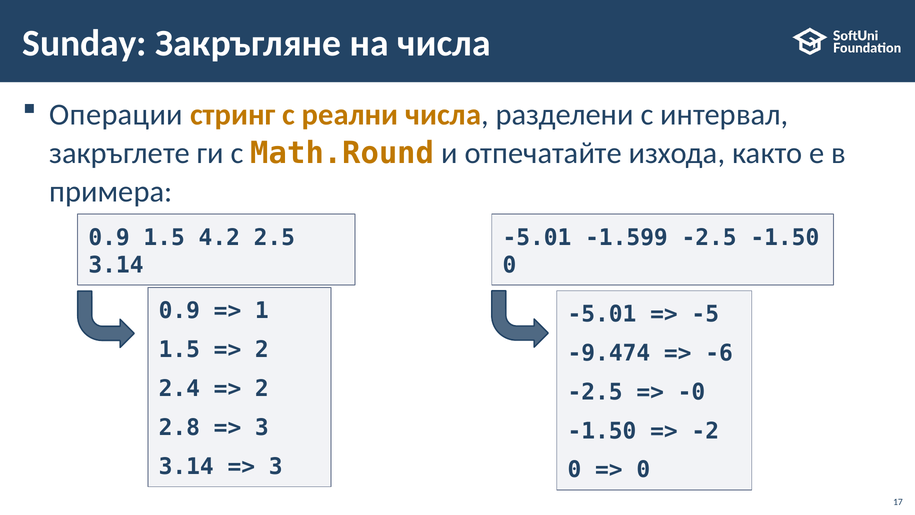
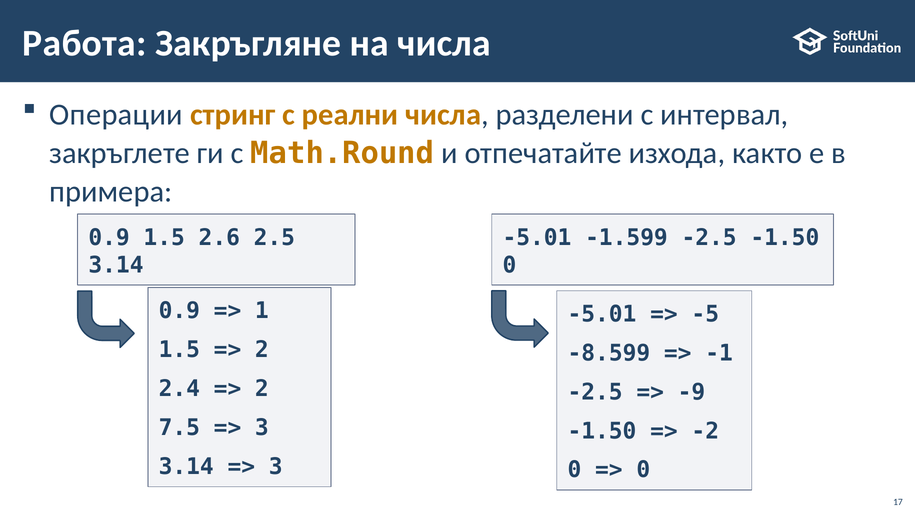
Sunday: Sunday -> Работа
4.2: 4.2 -> 2.6
-9.474: -9.474 -> -8.599
-6: -6 -> -1
-0: -0 -> -9
2.8: 2.8 -> 7.5
